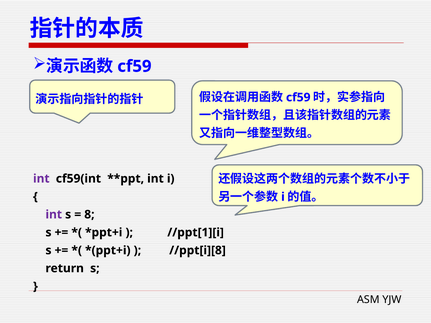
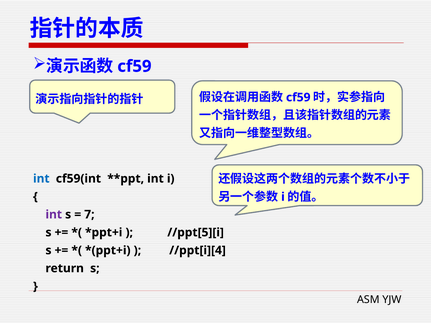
int at (41, 179) colour: purple -> blue
8: 8 -> 7
//ppt[1][i: //ppt[1][i -> //ppt[5][i
//ppt[i][8: //ppt[i][8 -> //ppt[i][4
